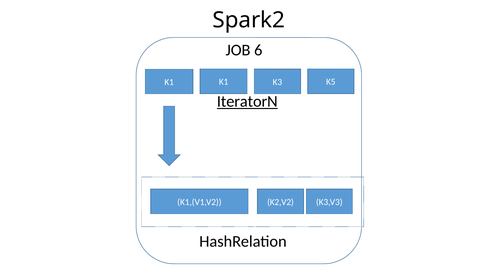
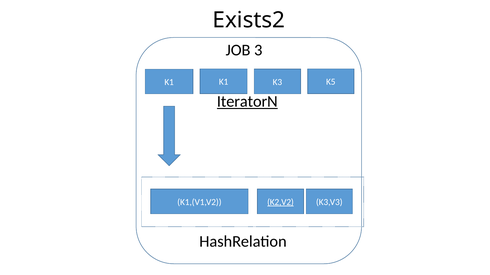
Spark2: Spark2 -> Exists2
6: 6 -> 3
K2,V2 underline: none -> present
